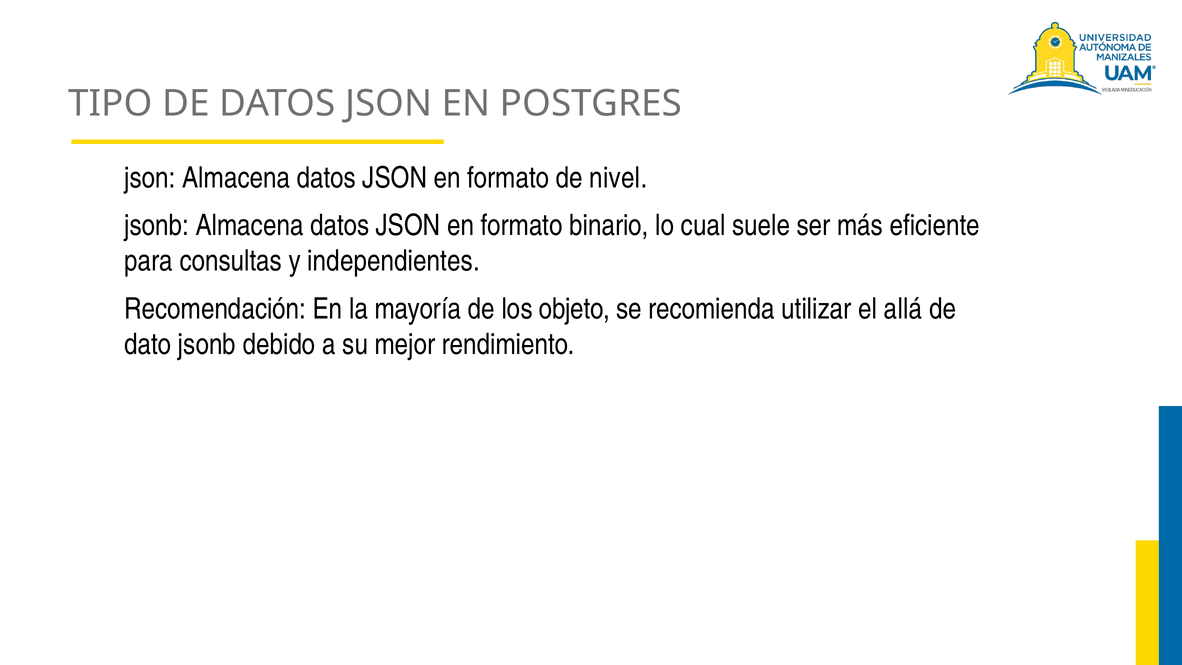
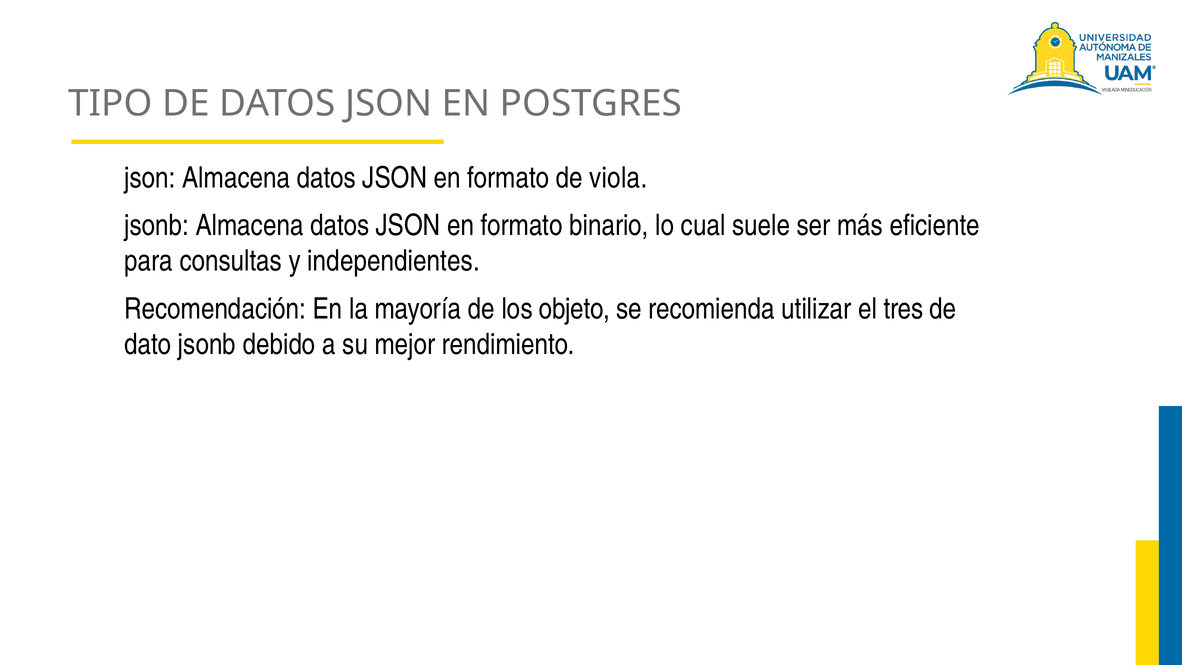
nivel: nivel -> viola
allá: allá -> tres
